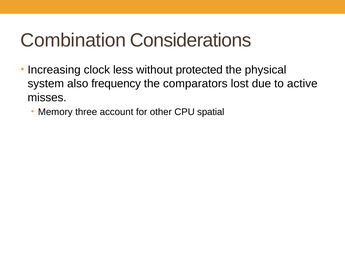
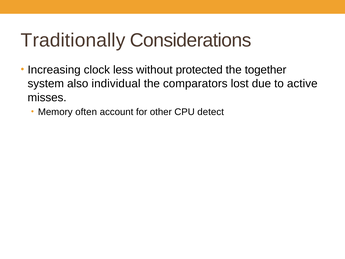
Combination: Combination -> Traditionally
physical: physical -> together
frequency: frequency -> individual
three: three -> often
spatial: spatial -> detect
